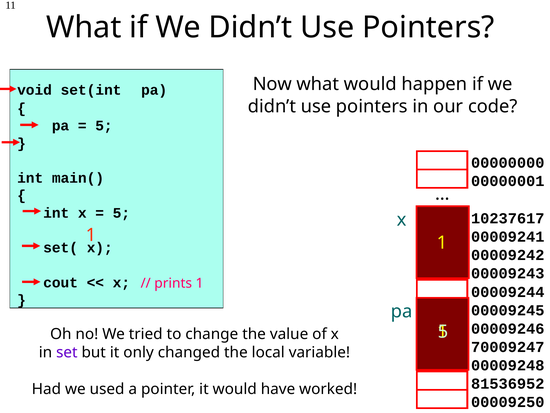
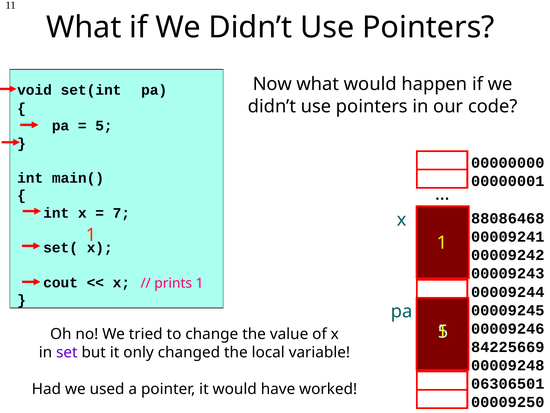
5 at (121, 213): 5 -> 7
10237617: 10237617 -> 88086468
70009247: 70009247 -> 84225669
81536952: 81536952 -> 06306501
